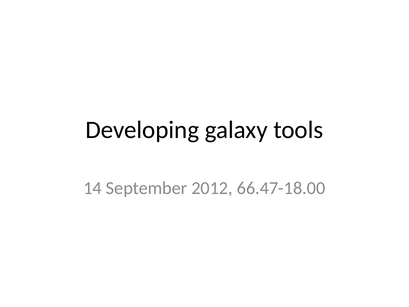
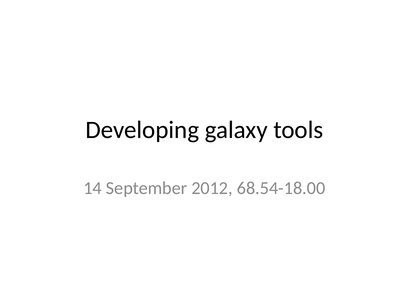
66.47-18.00: 66.47-18.00 -> 68.54-18.00
